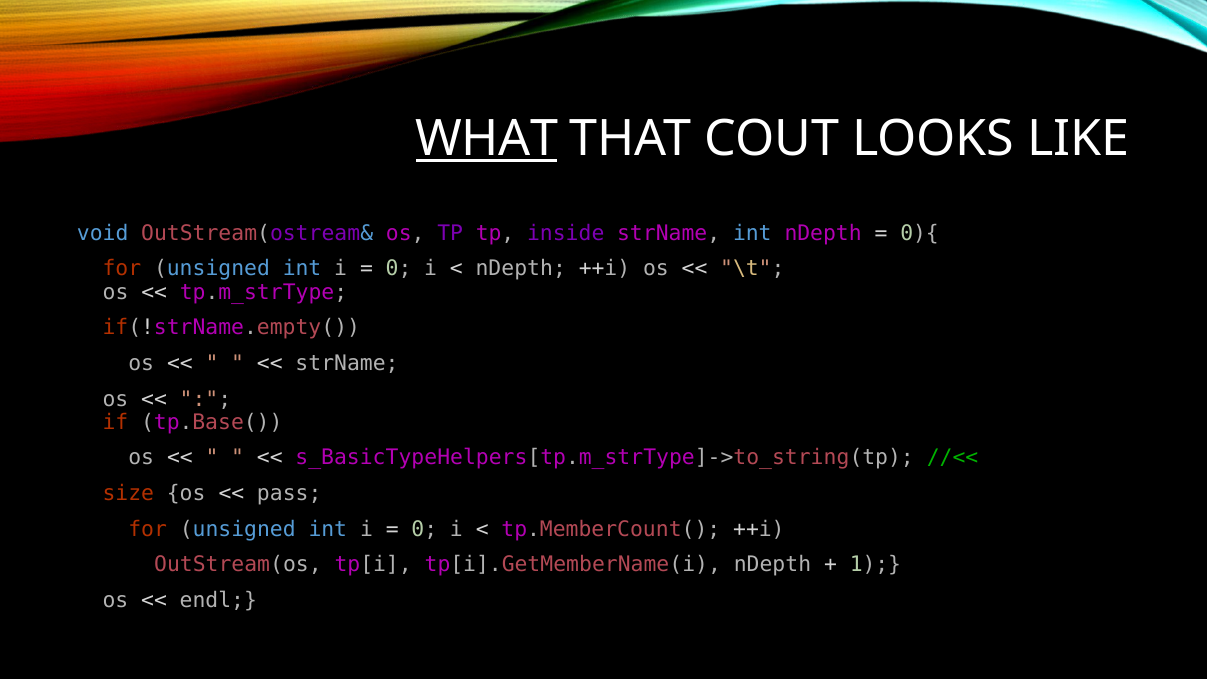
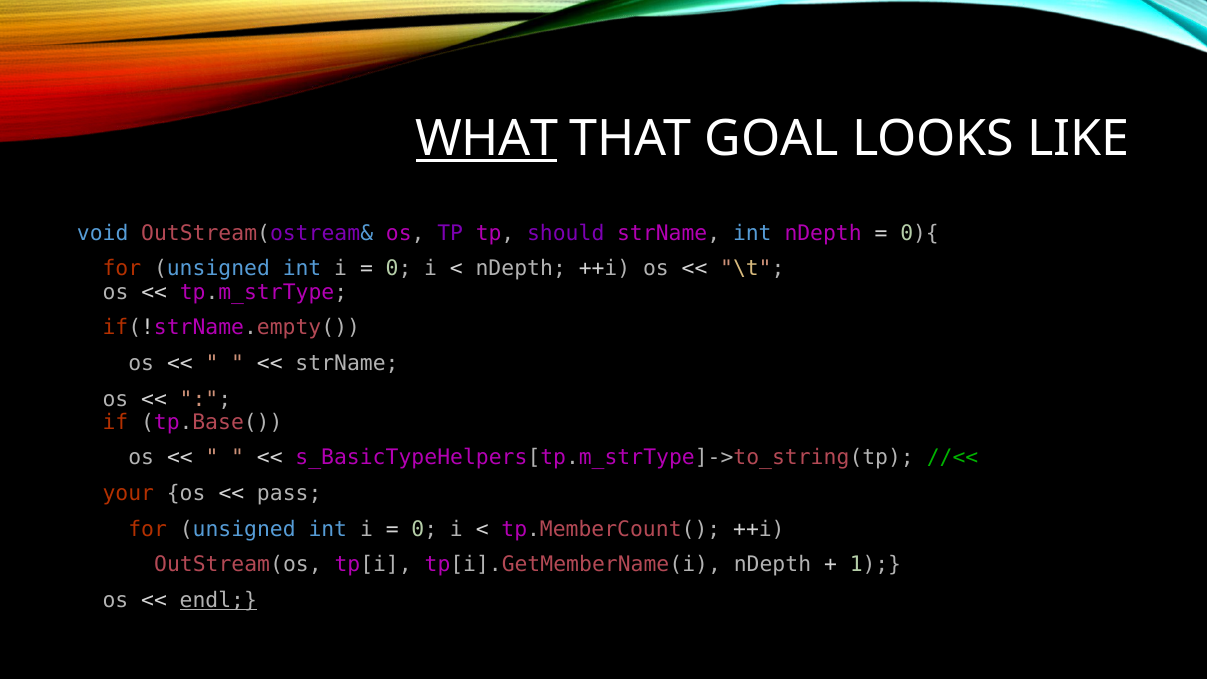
COUT: COUT -> GOAL
inside: inside -> should
size: size -> your
endl underline: none -> present
